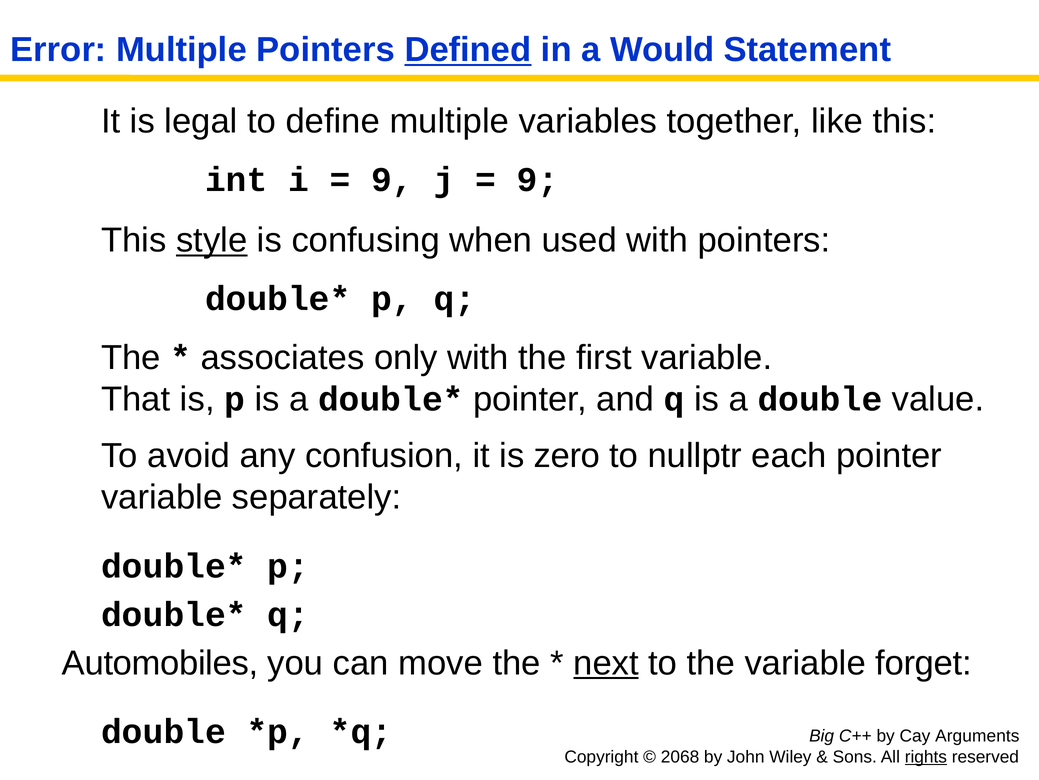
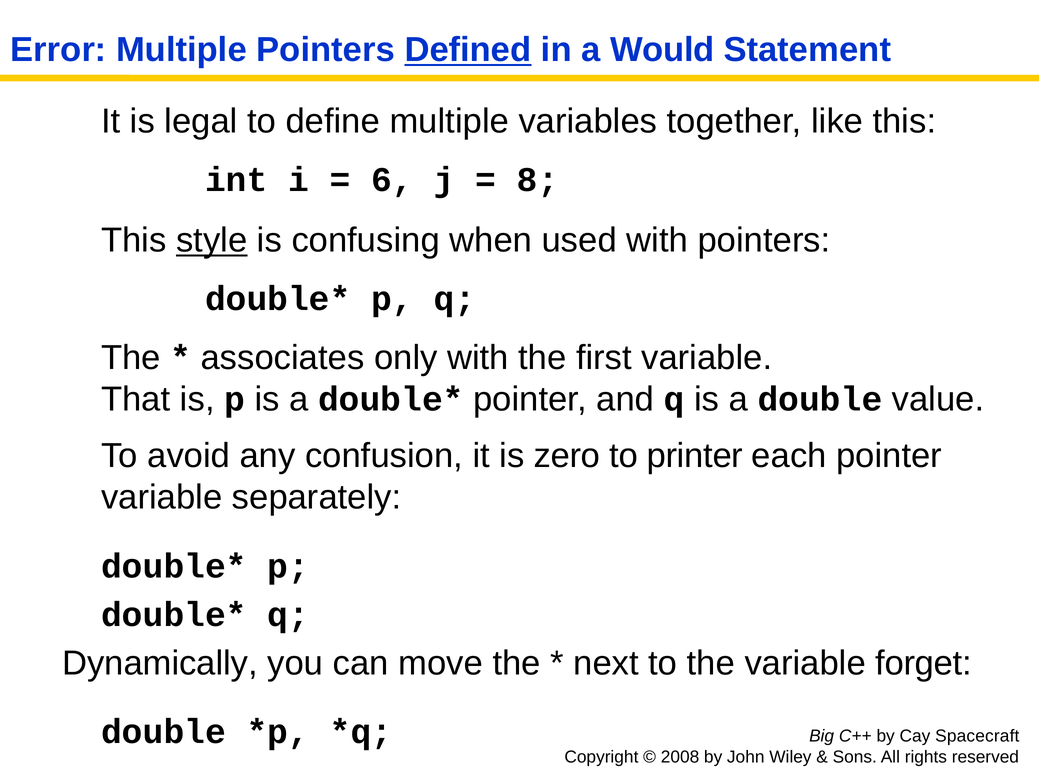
9 at (392, 180): 9 -> 6
9 at (538, 180): 9 -> 8
nullptr: nullptr -> printer
Automobiles: Automobiles -> Dynamically
next underline: present -> none
Arguments: Arguments -> Spacecraft
2068: 2068 -> 2008
rights underline: present -> none
